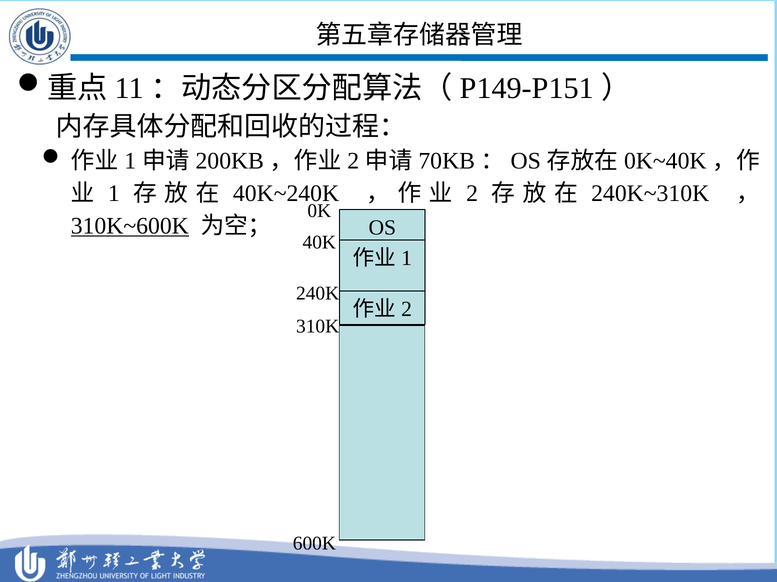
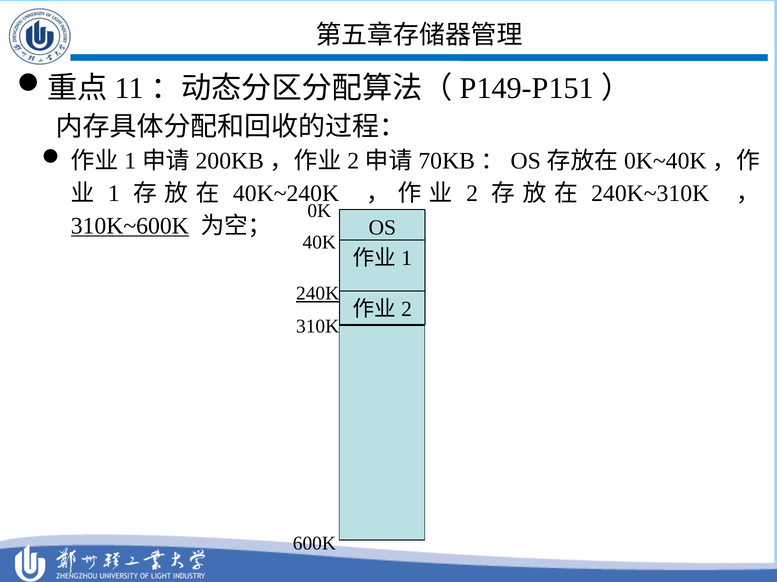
240K underline: none -> present
